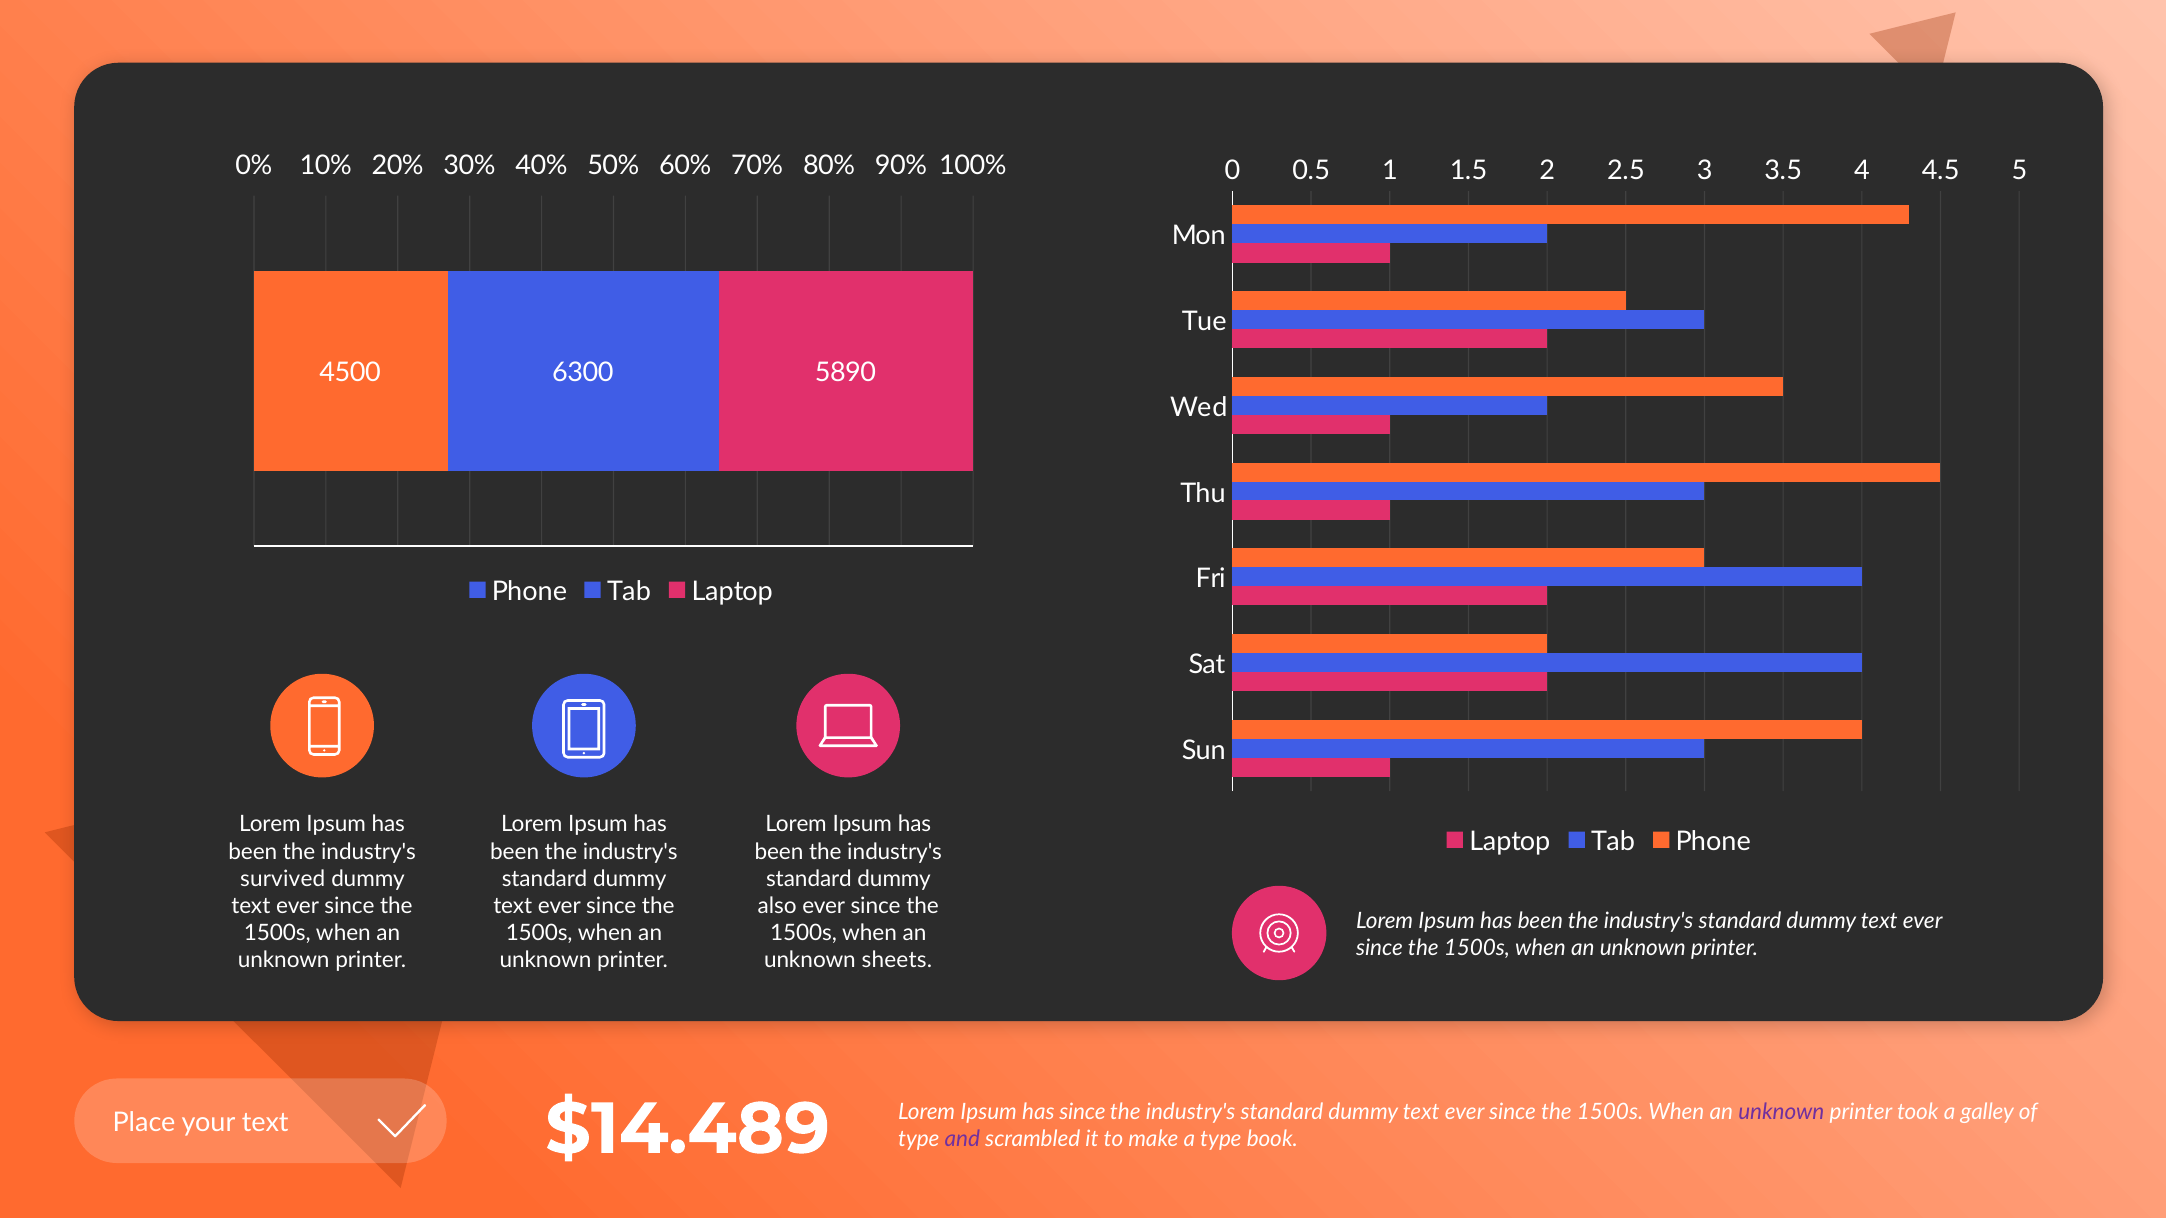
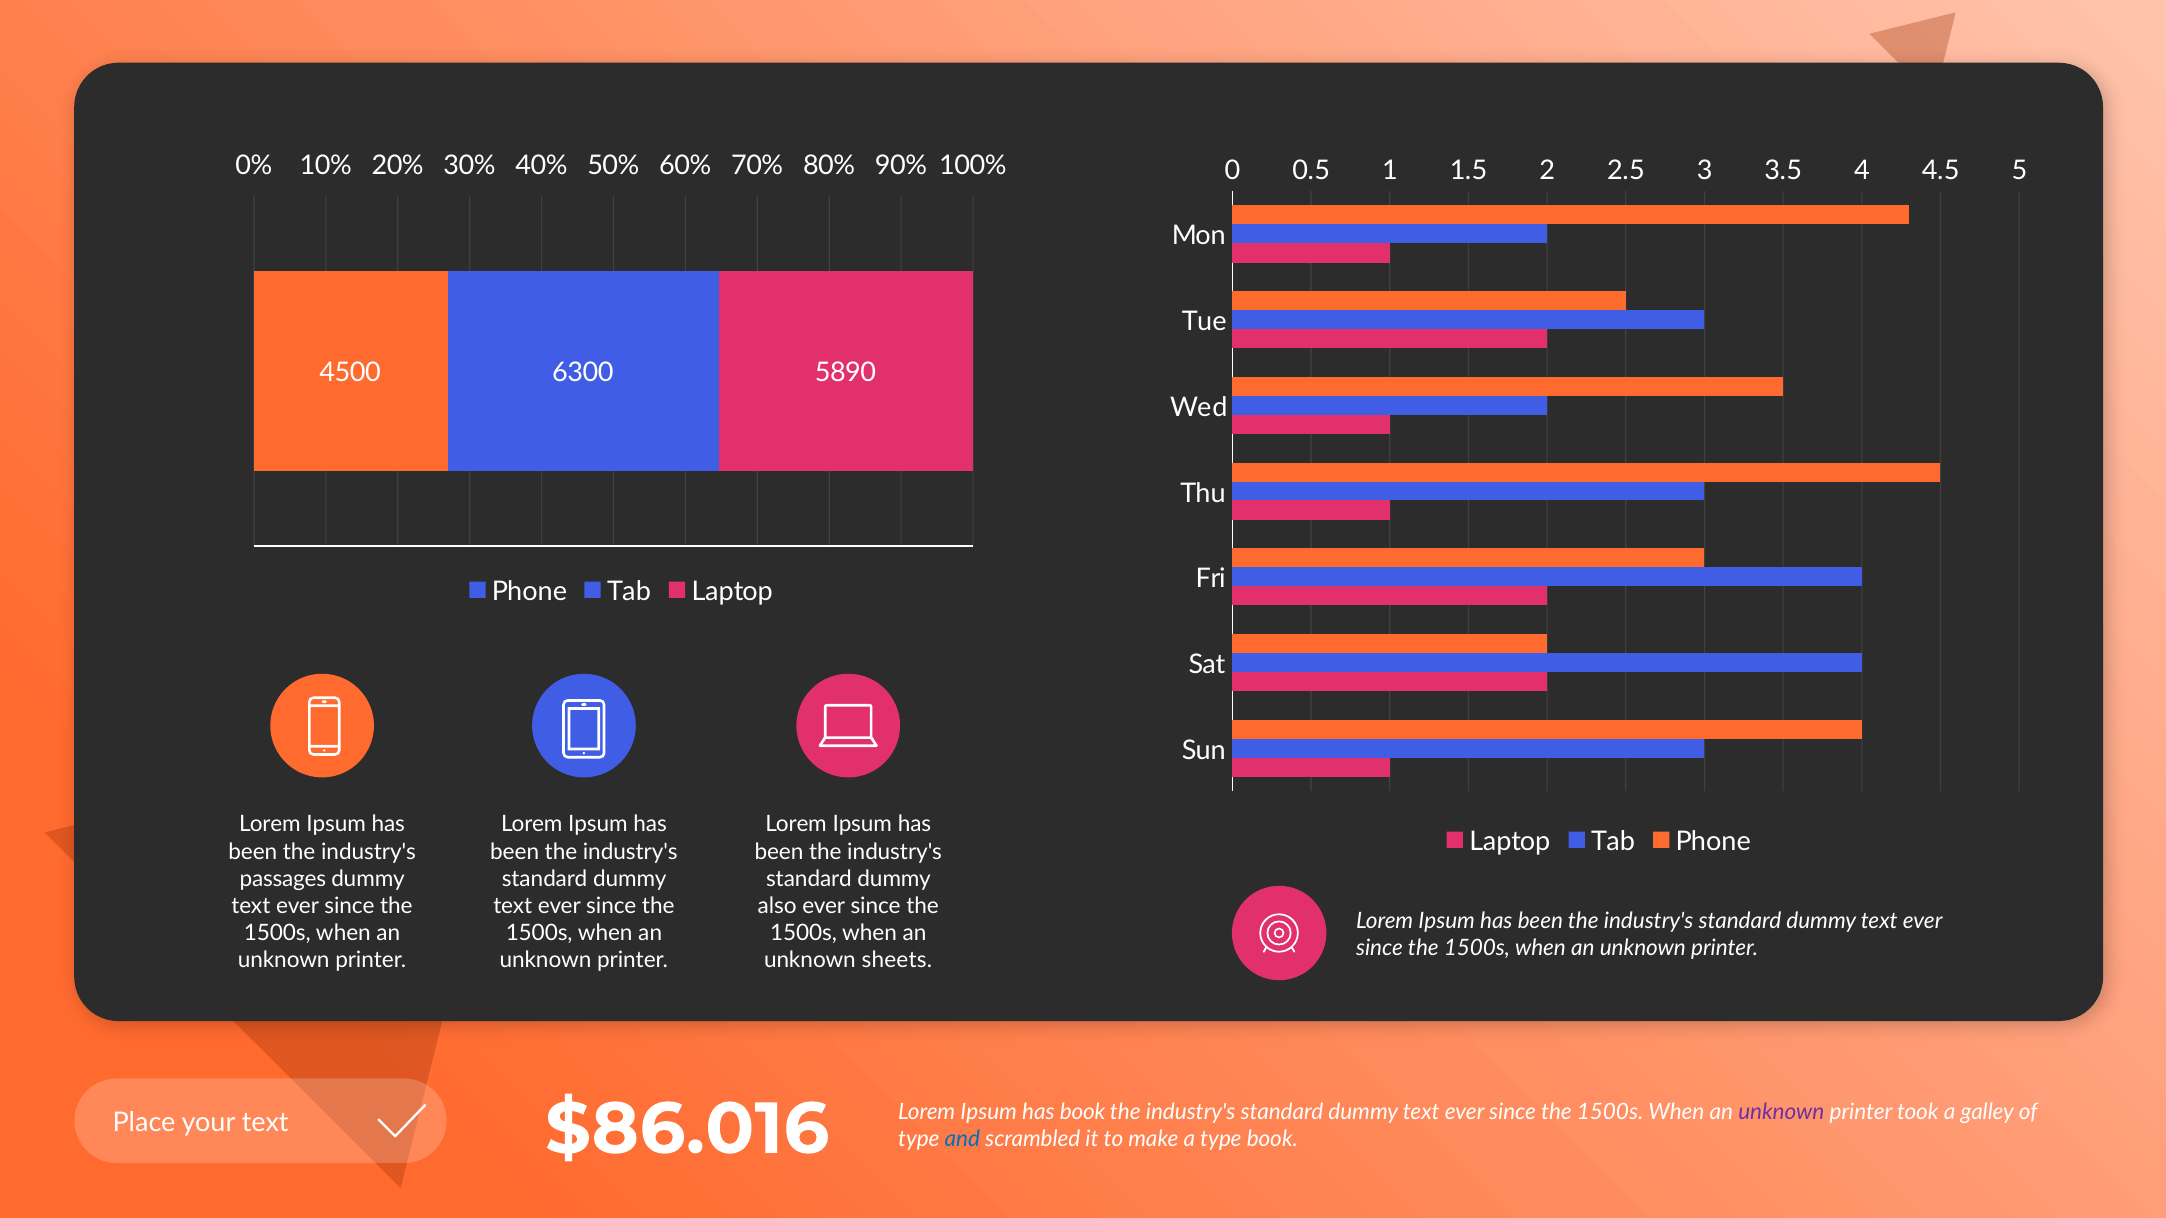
survived: survived -> passages
$14.489: $14.489 -> $86.016
has since: since -> book
and colour: purple -> blue
